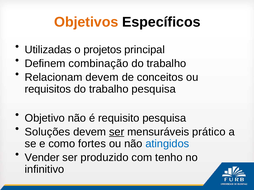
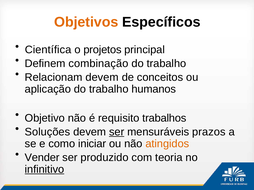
Utilizadas: Utilizadas -> Científica
requisitos: requisitos -> aplicação
trabalho pesquisa: pesquisa -> humanos
requisito pesquisa: pesquisa -> trabalhos
prático: prático -> prazos
fortes: fortes -> iniciar
atingidos colour: blue -> orange
tenho: tenho -> teoria
infinitivo underline: none -> present
